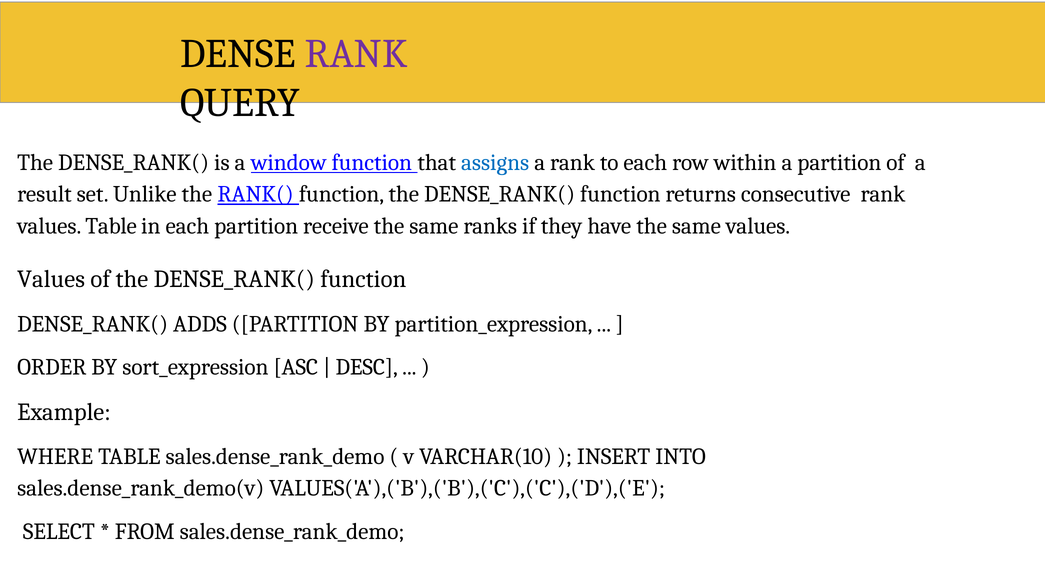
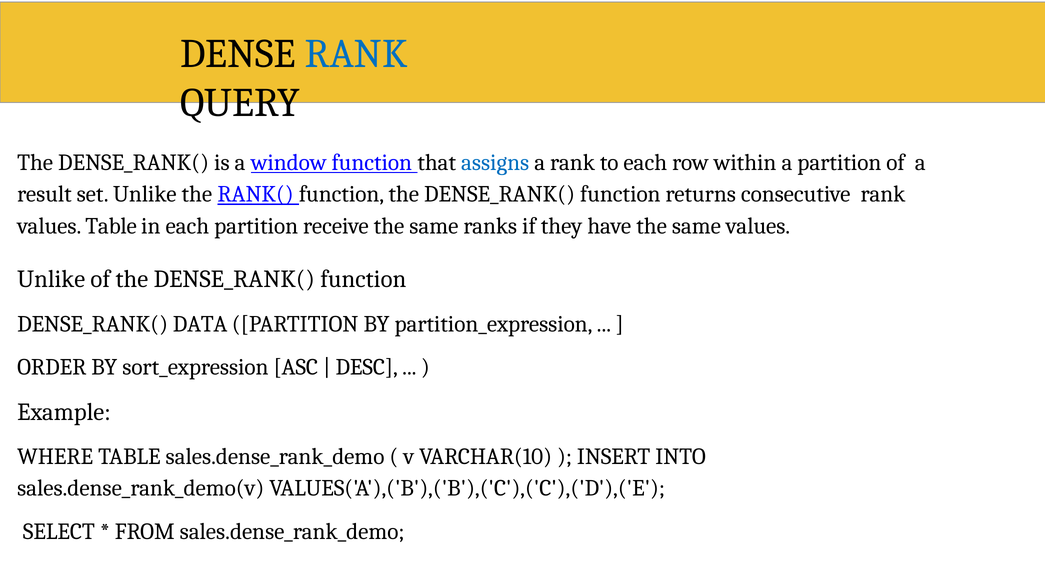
RANK at (356, 54) colour: purple -> blue
Values at (51, 279): Values -> Unlike
ADDS: ADDS -> DATA
